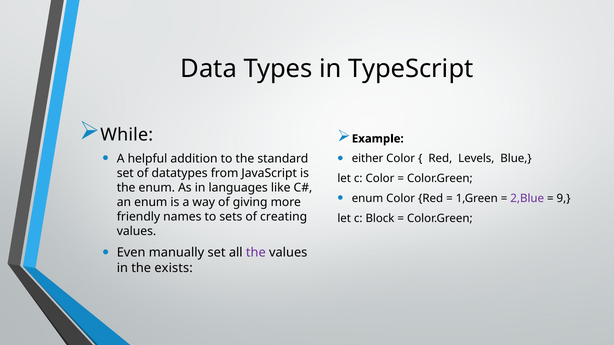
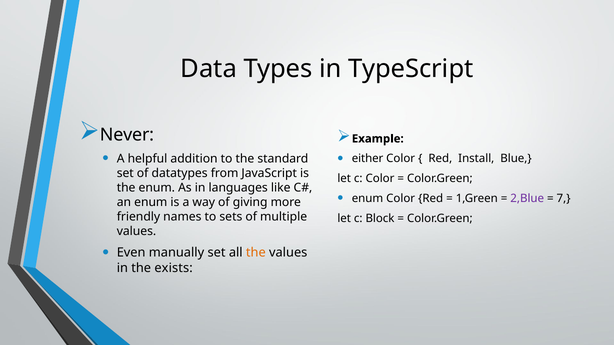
While: While -> Never
Levels: Levels -> Install
9: 9 -> 7
creating: creating -> multiple
the at (256, 253) colour: purple -> orange
